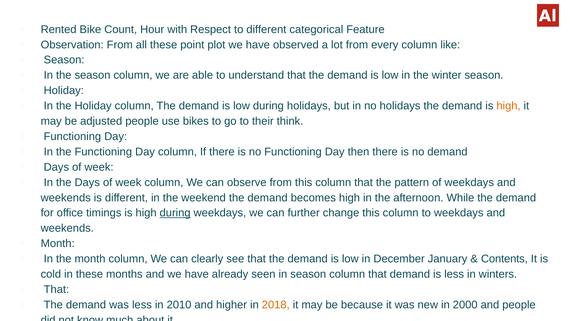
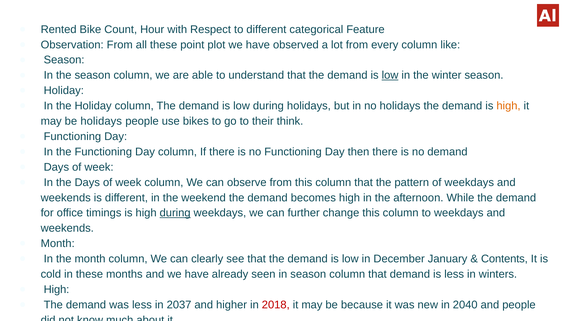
low at (390, 75) underline: none -> present
be adjusted: adjusted -> holidays
That at (56, 290): That -> High
2010: 2010 -> 2037
2018 colour: orange -> red
2000: 2000 -> 2040
